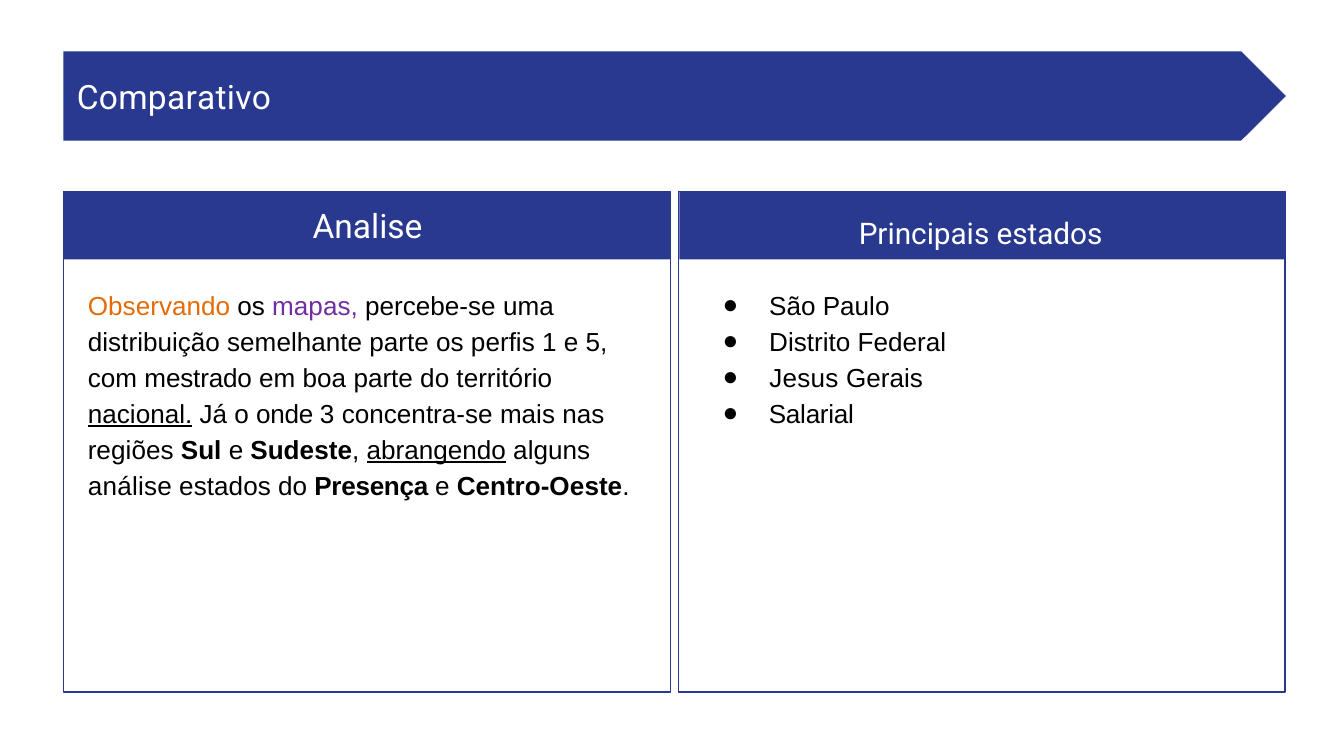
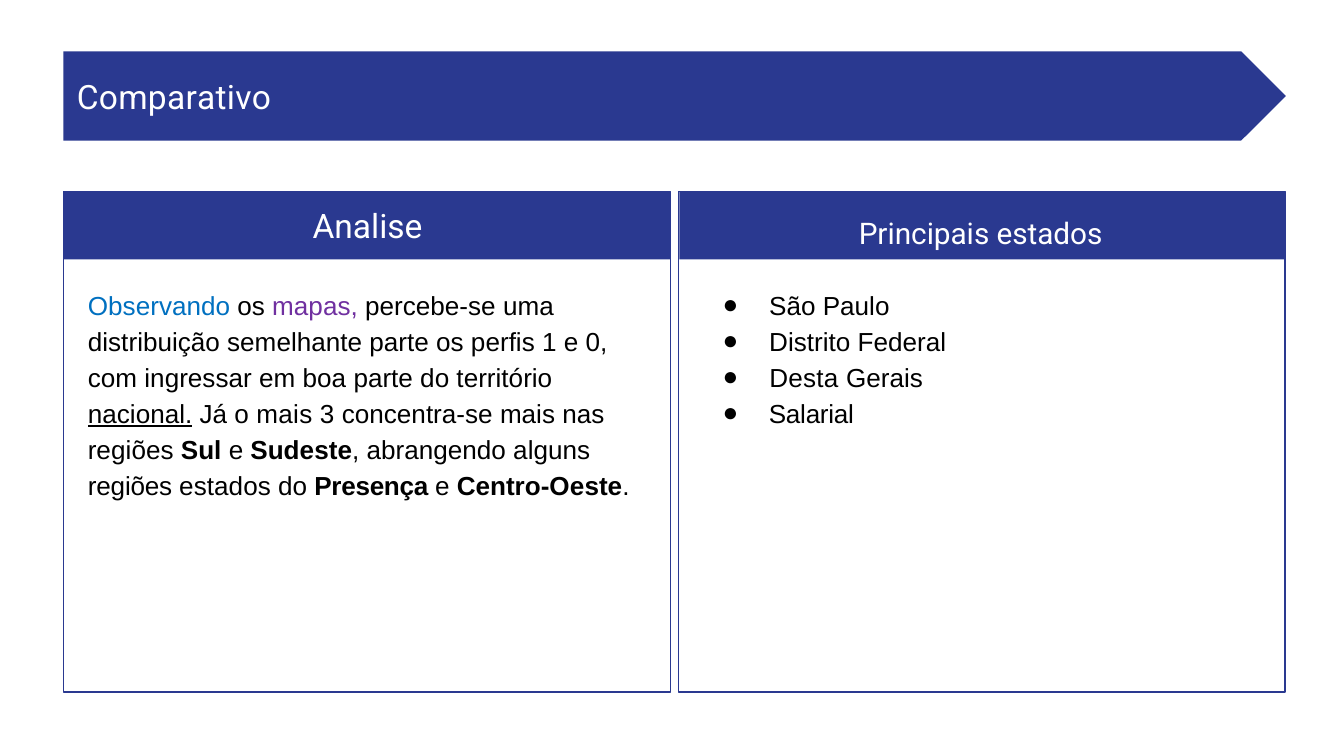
Observando colour: orange -> blue
5: 5 -> 0
Jesus: Jesus -> Desta
mestrado: mestrado -> ingressar
o onde: onde -> mais
abrangendo underline: present -> none
análise at (130, 487): análise -> regiões
